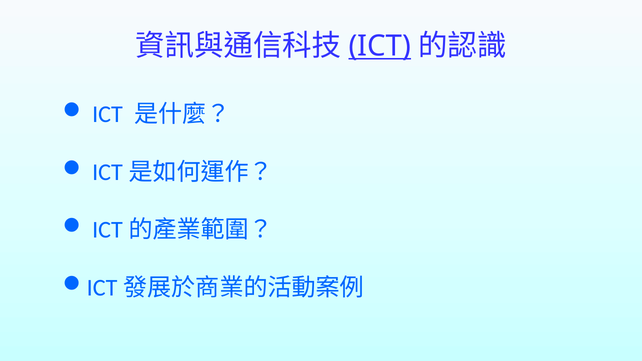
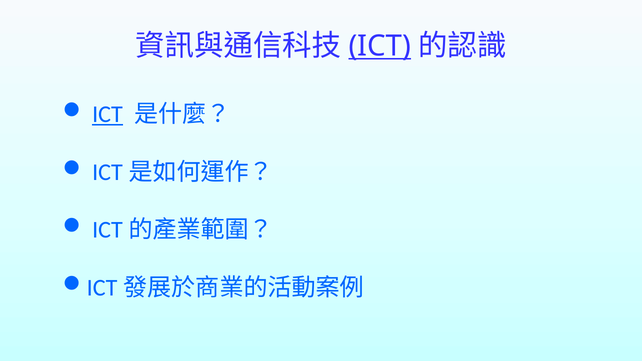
ICT at (107, 114) underline: none -> present
